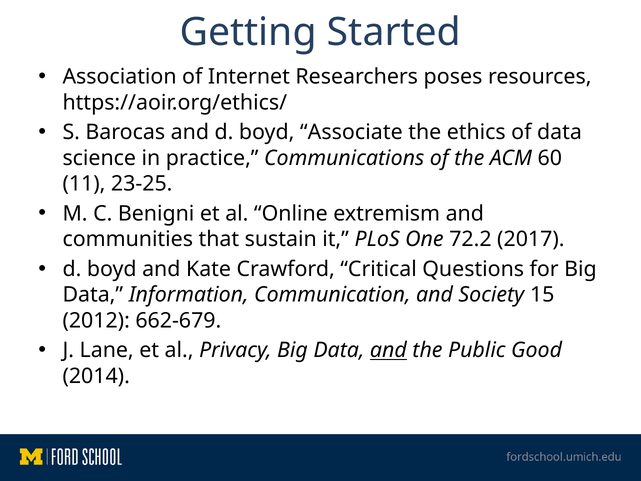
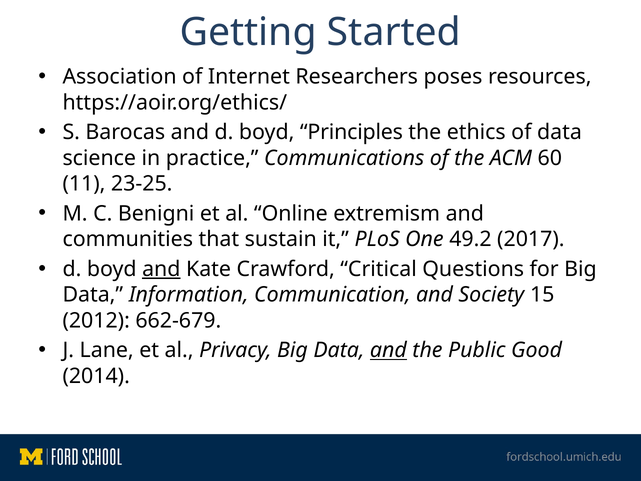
Associate: Associate -> Principles
72.2: 72.2 -> 49.2
and at (161, 269) underline: none -> present
